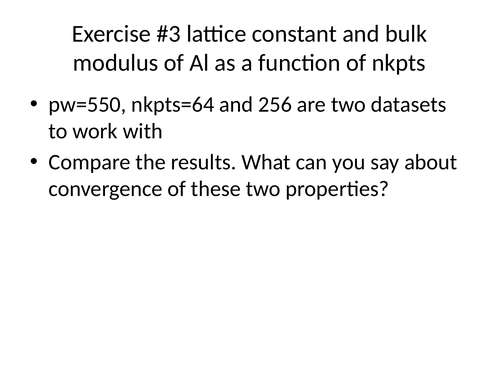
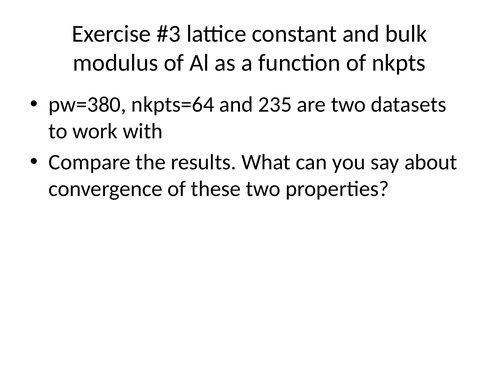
pw=550: pw=550 -> pw=380
256: 256 -> 235
